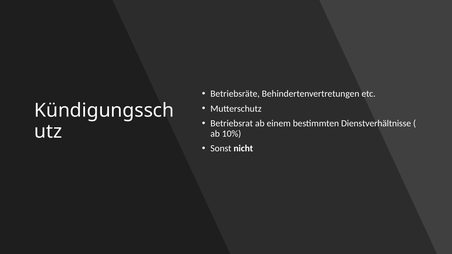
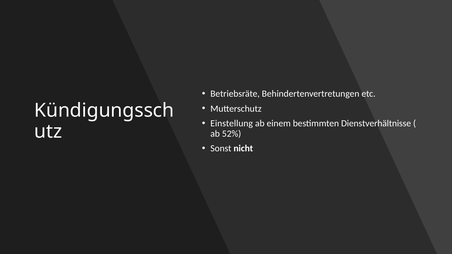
Betriebsrat: Betriebsrat -> Einstellung
10%: 10% -> 52%
